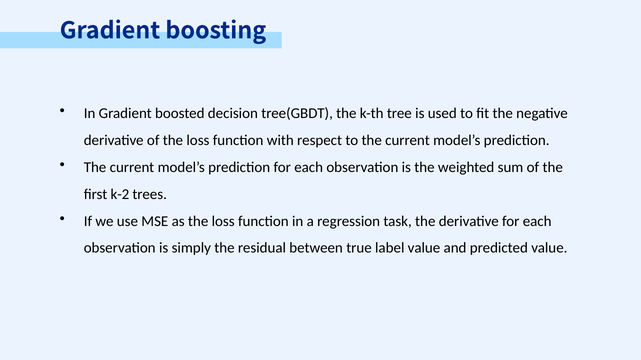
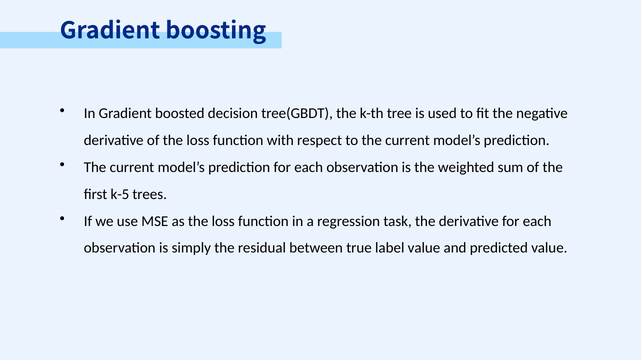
k-2: k-2 -> k-5
